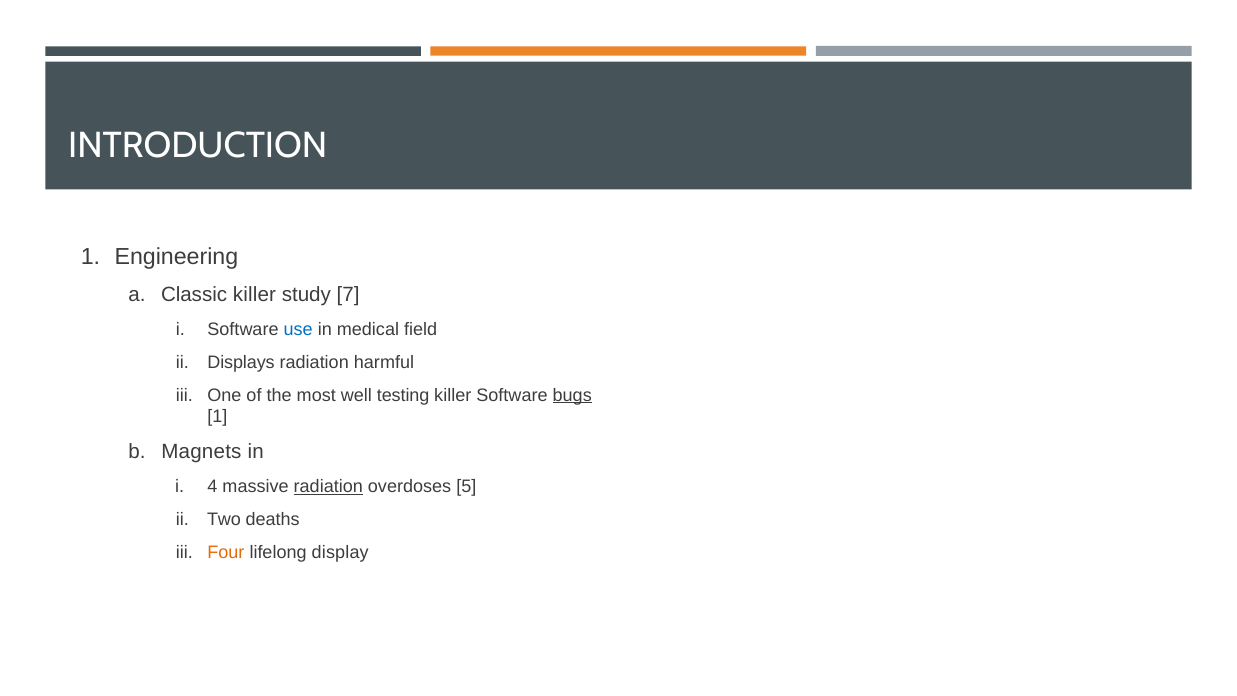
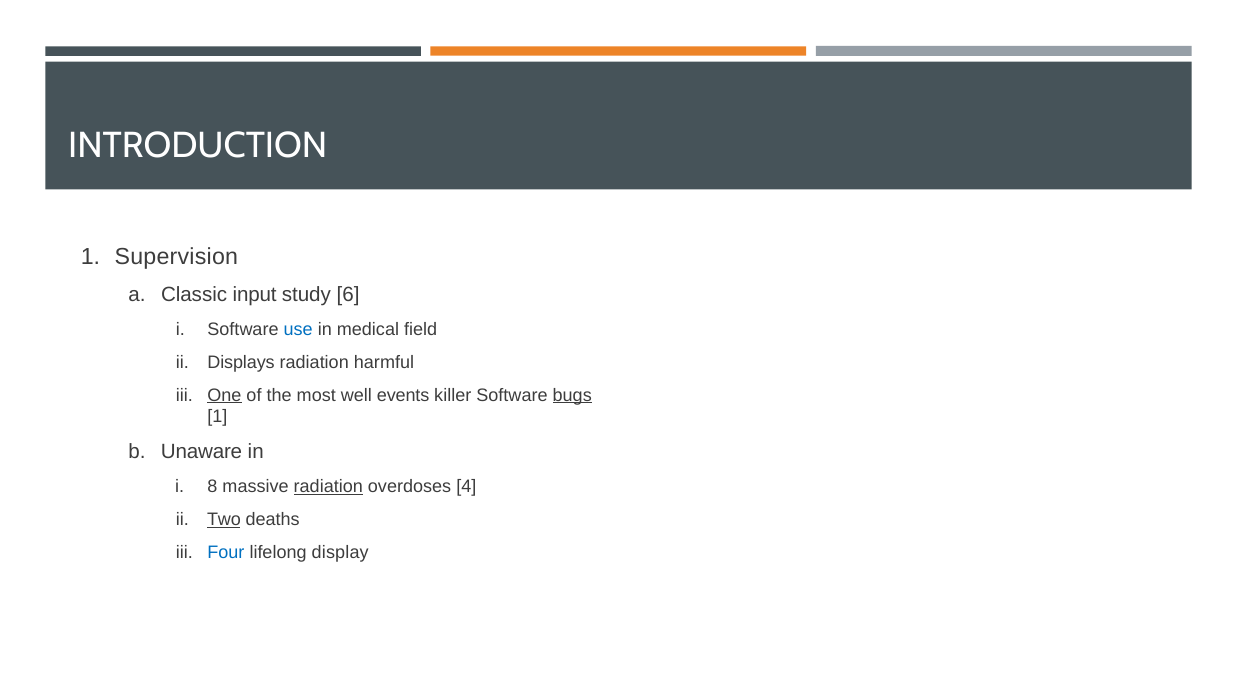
Engineering: Engineering -> Supervision
Classic killer: killer -> input
7: 7 -> 6
One underline: none -> present
testing: testing -> events
Magnets: Magnets -> Unaware
4: 4 -> 8
5: 5 -> 4
Two underline: none -> present
Four colour: orange -> blue
